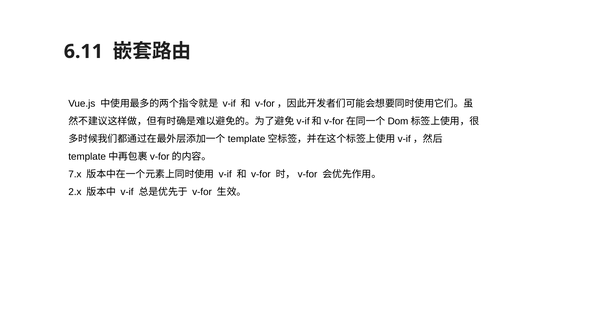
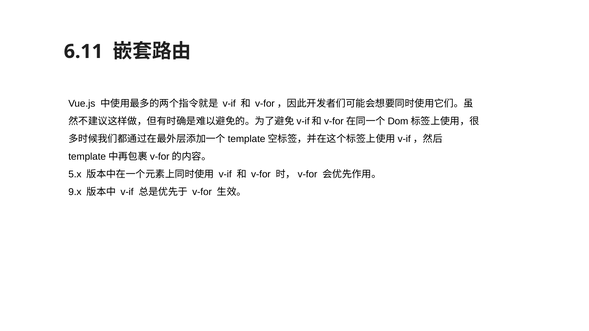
7.x: 7.x -> 5.x
2.x: 2.x -> 9.x
